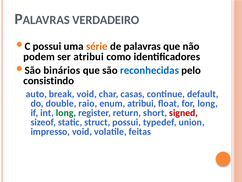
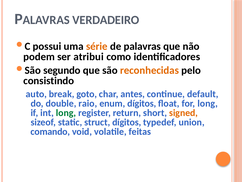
binários: binários -> segundo
reconhecidas colour: blue -> orange
break void: void -> goto
casas: casas -> antes
enum atribui: atribui -> dígitos
signed colour: red -> orange
struct possui: possui -> dígitos
impresso: impresso -> comando
